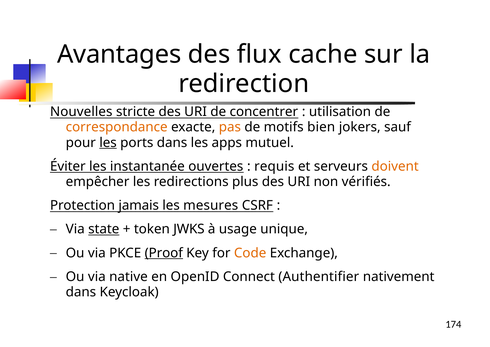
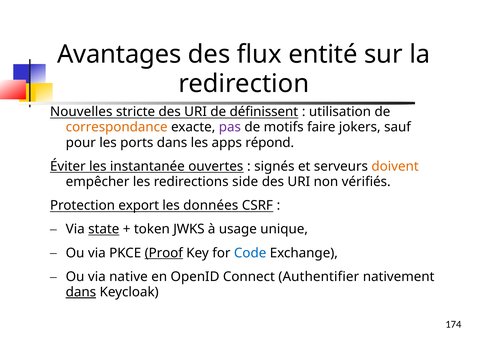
cache: cache -> entité
concentrer: concentrer -> définissent
pas colour: orange -> purple
bien: bien -> faire
les at (108, 142) underline: present -> none
mutuel: mutuel -> répond
requis: requis -> signés
plus: plus -> side
jamais: jamais -> export
mesures: mesures -> données
Code colour: orange -> blue
dans at (81, 292) underline: none -> present
